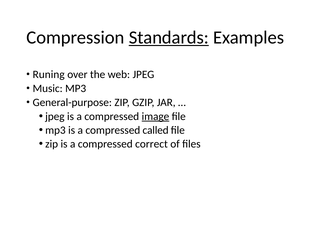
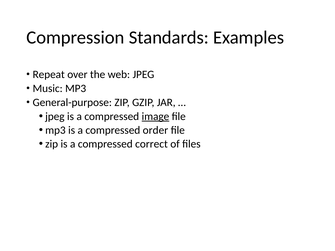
Standards underline: present -> none
Runing: Runing -> Repeat
called: called -> order
